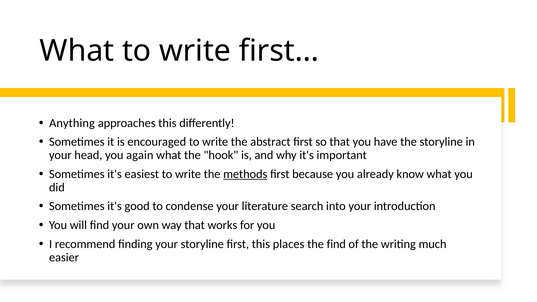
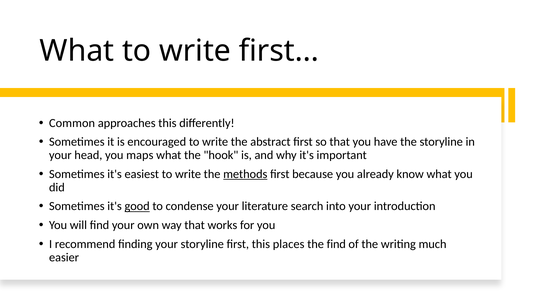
Anything: Anything -> Common
again: again -> maps
good underline: none -> present
